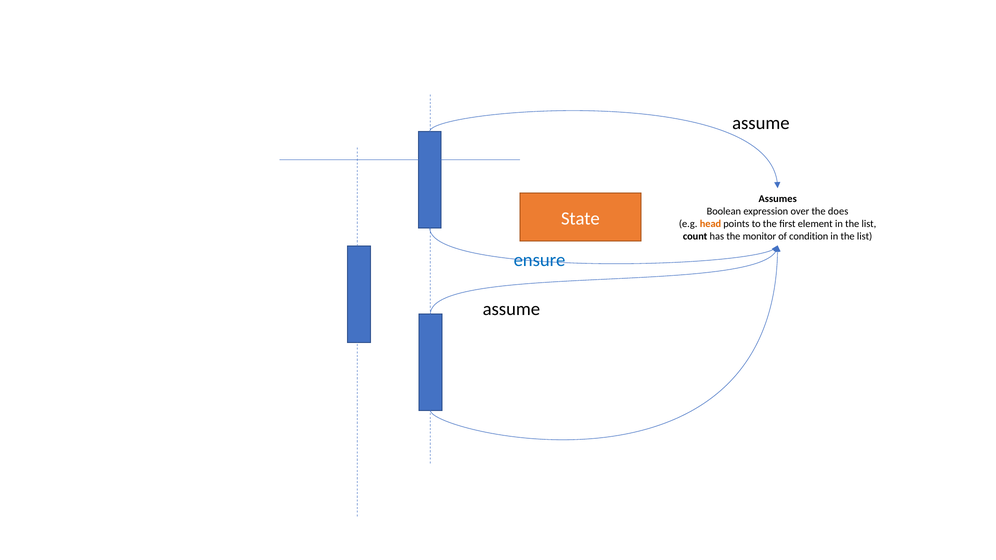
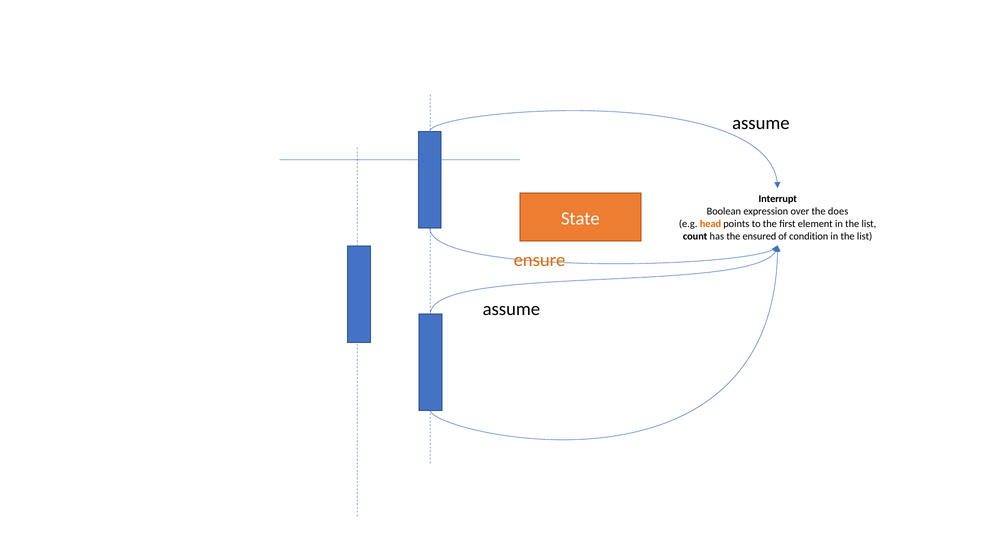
Assumes: Assumes -> Interrupt
monitor: monitor -> ensured
ensure colour: blue -> orange
